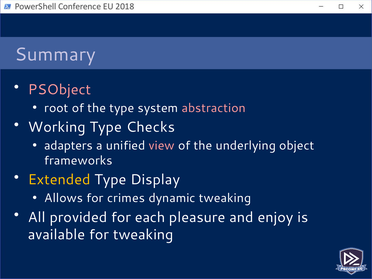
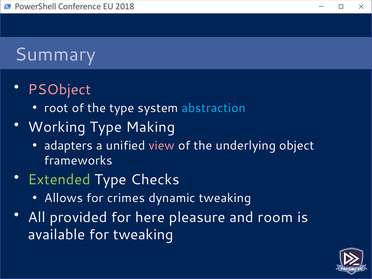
abstraction colour: pink -> light blue
Checks: Checks -> Making
Extended colour: yellow -> light green
Display: Display -> Checks
each: each -> here
enjoy: enjoy -> room
